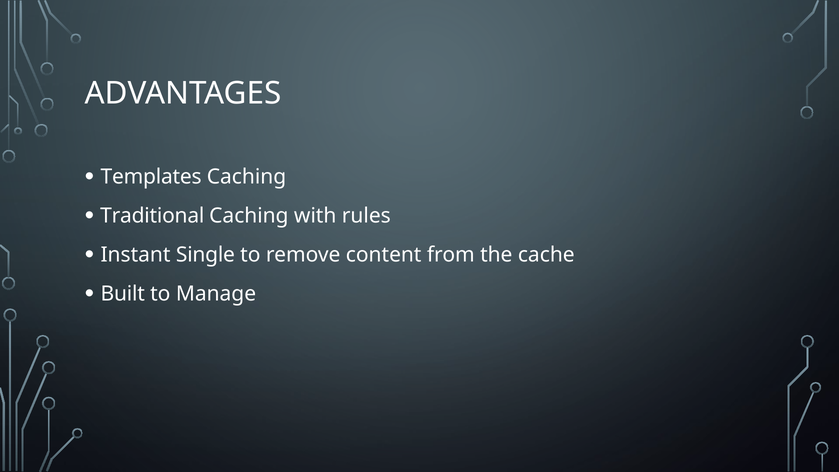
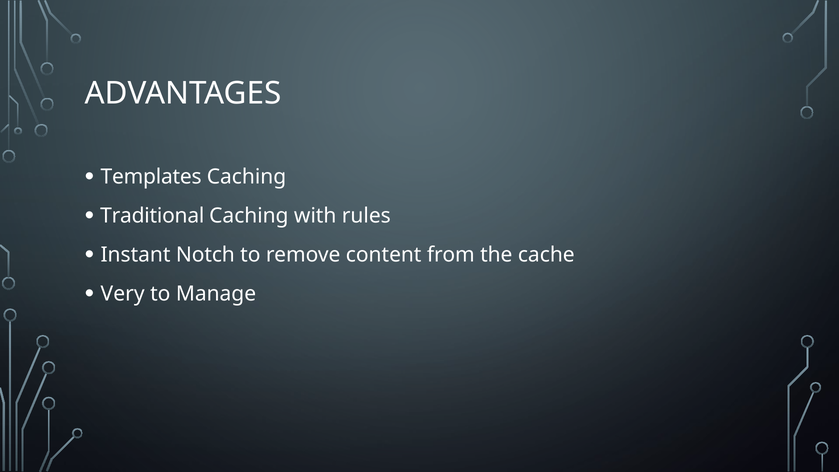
Single: Single -> Notch
Built: Built -> Very
